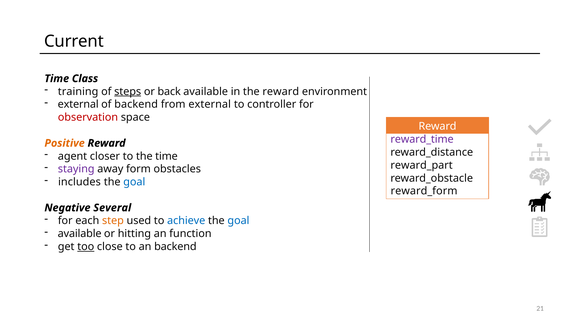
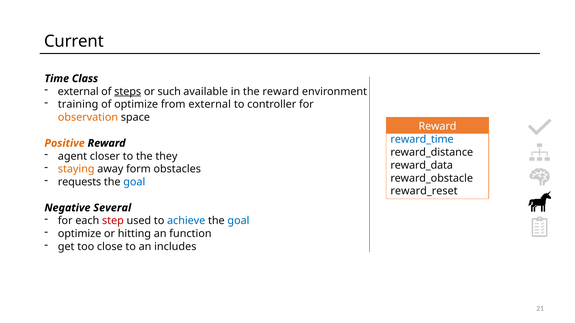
training at (78, 92): training -> external
back: back -> such
external at (78, 105): external -> training
of backend: backend -> optimize
observation colour: red -> orange
reward_time colour: purple -> blue
the time: time -> they
reward_part: reward_part -> reward_data
staying colour: purple -> orange
includes: includes -> requests
reward_form: reward_form -> reward_reset
step colour: orange -> red
available at (80, 234): available -> optimize
too underline: present -> none
an backend: backend -> includes
